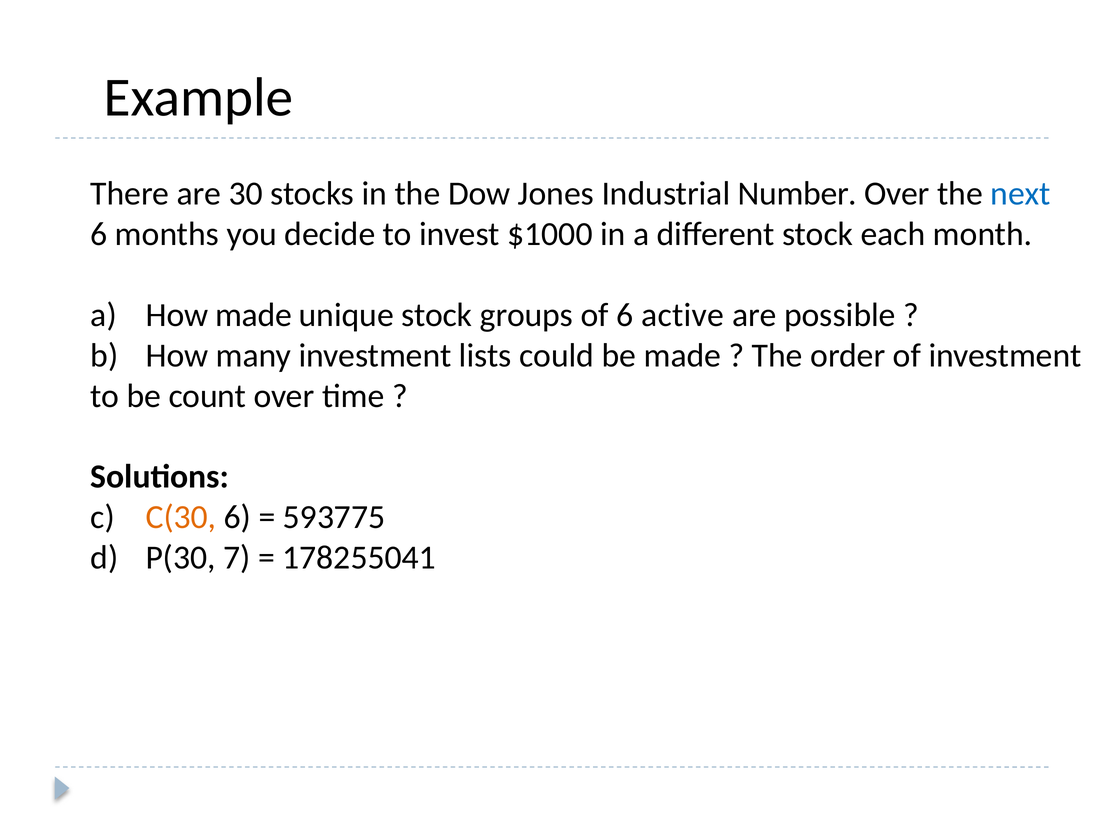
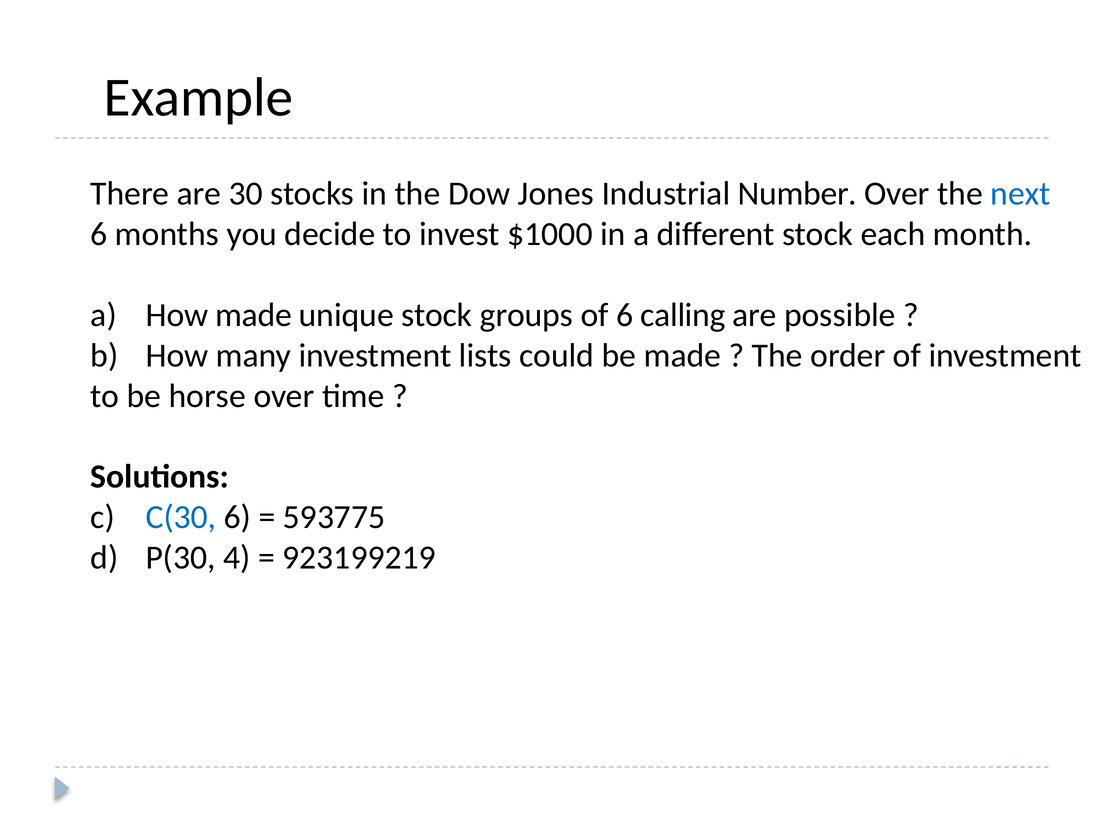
active: active -> calling
count: count -> horse
C(30 colour: orange -> blue
7: 7 -> 4
178255041: 178255041 -> 923199219
